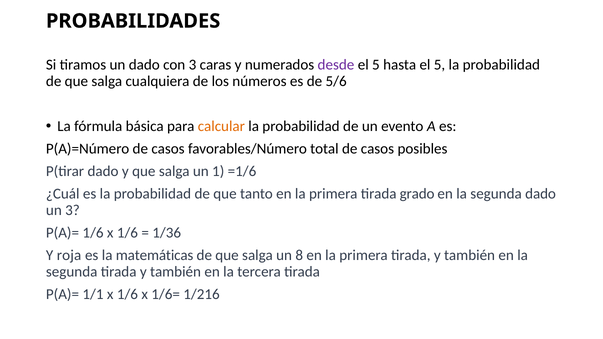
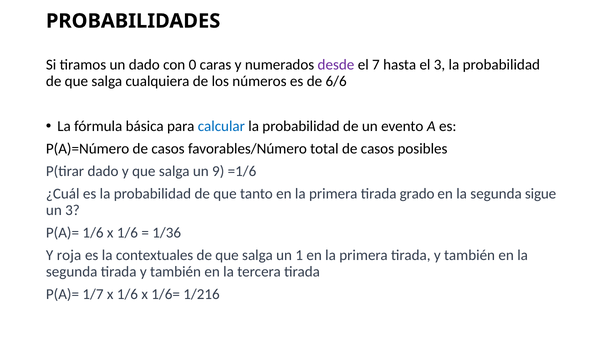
con 3: 3 -> 0
5 at (376, 65): 5 -> 7
hasta el 5: 5 -> 3
5/6: 5/6 -> 6/6
calcular colour: orange -> blue
1: 1 -> 9
segunda dado: dado -> sigue
matemáticas: matemáticas -> contextuales
8: 8 -> 1
1/1: 1/1 -> 1/7
